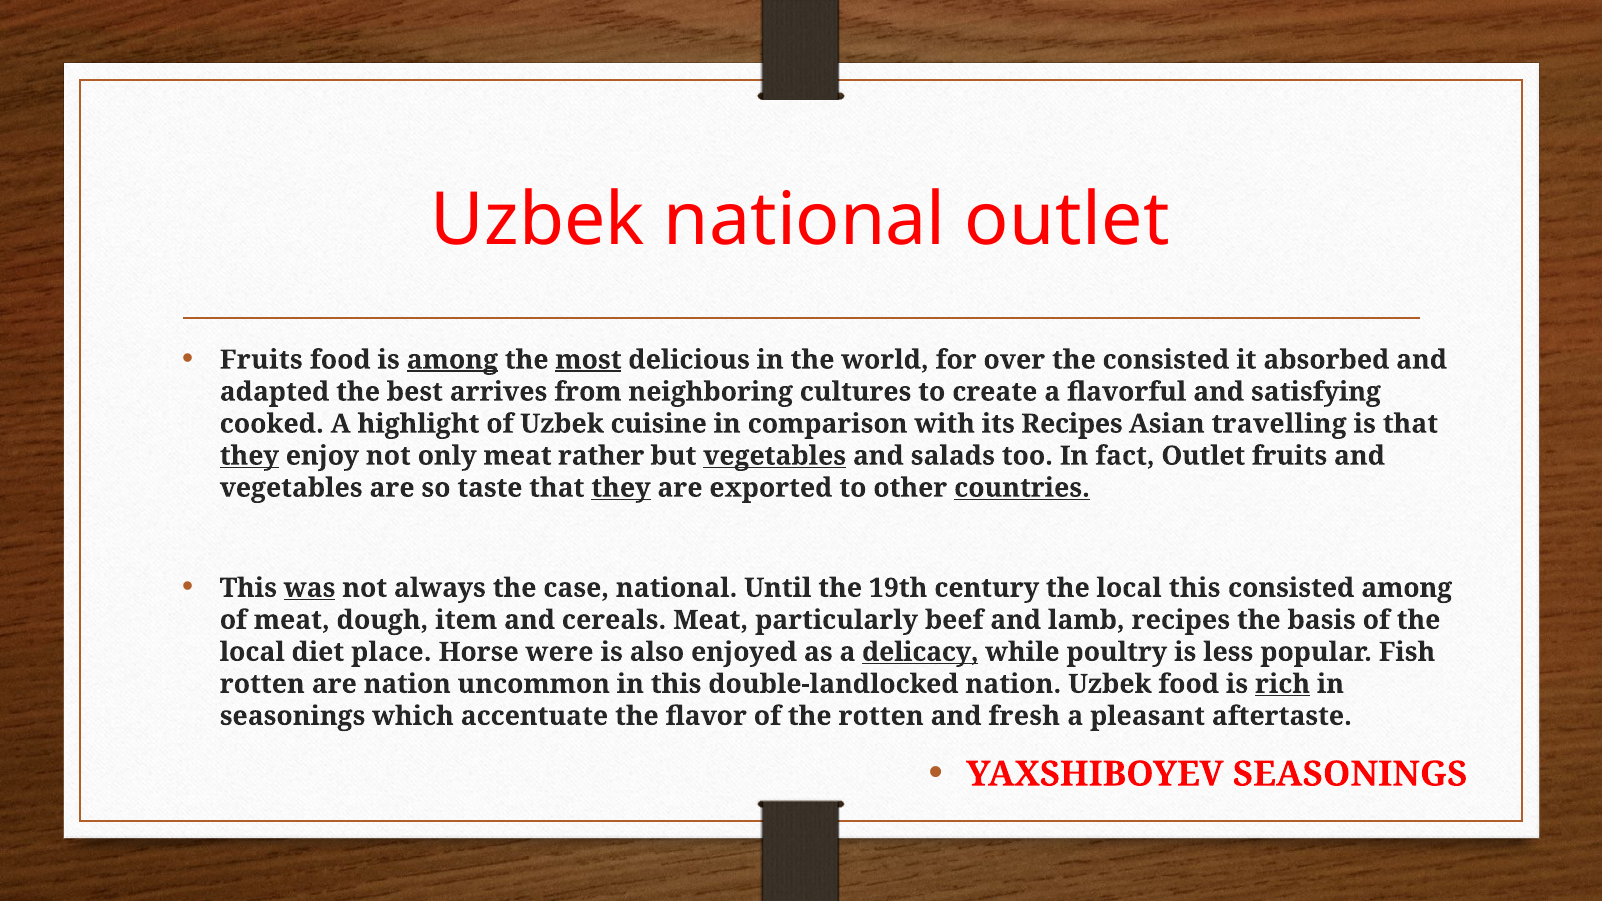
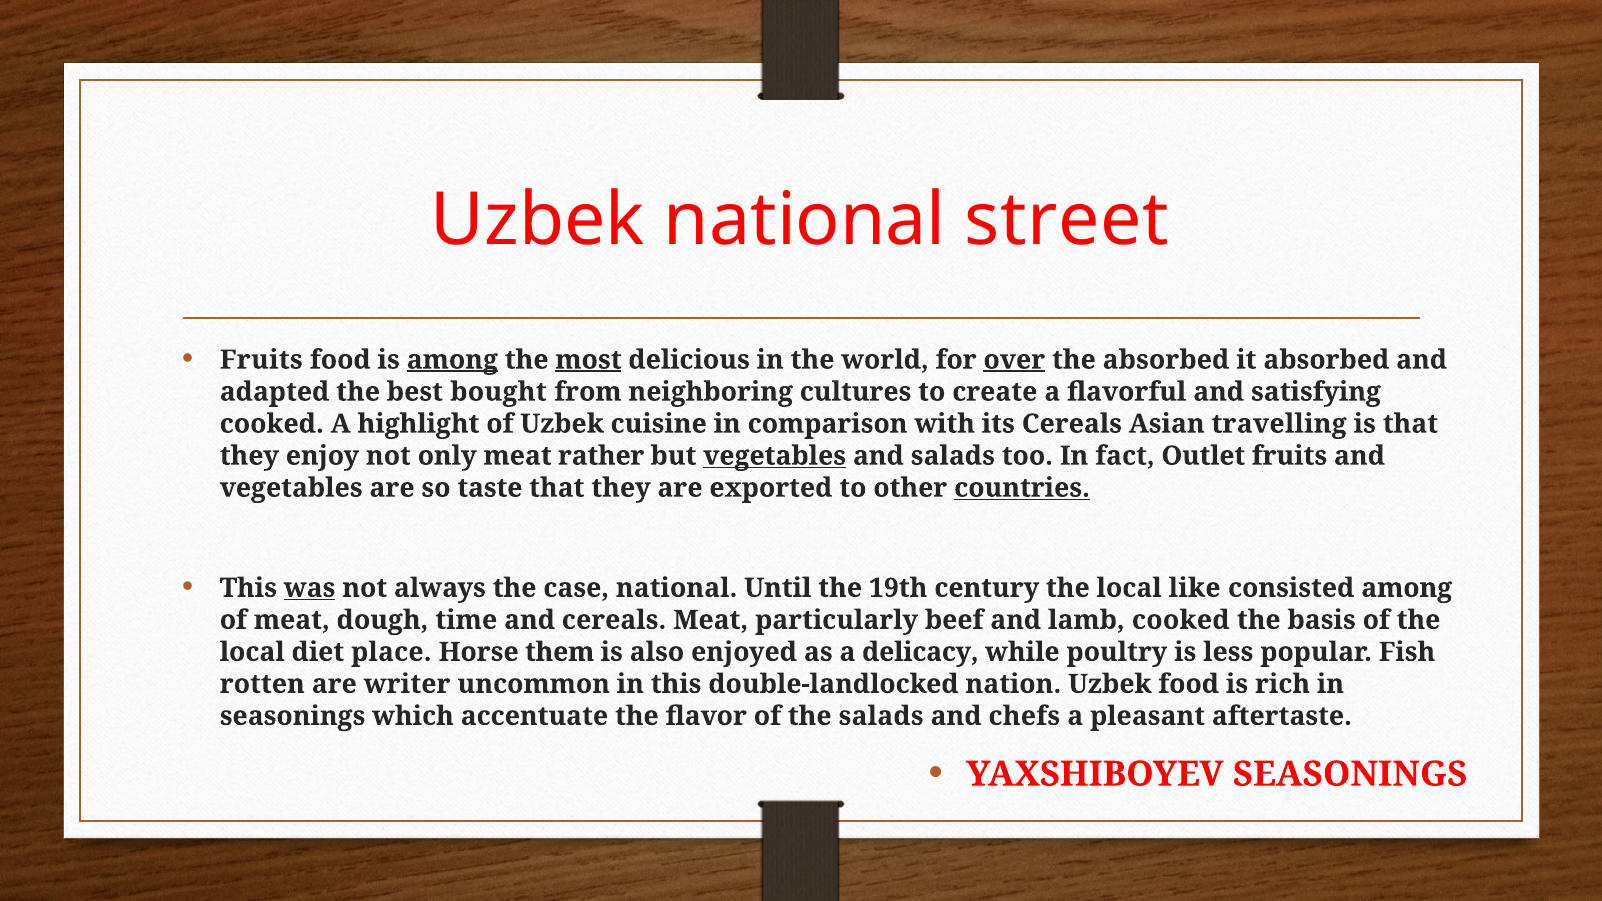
national outlet: outlet -> street
over underline: none -> present
the consisted: consisted -> absorbed
arrives: arrives -> bought
its Recipes: Recipes -> Cereals
they at (249, 456) underline: present -> none
they at (621, 488) underline: present -> none
local this: this -> like
item: item -> time
lamb recipes: recipes -> cooked
were: were -> them
delicacy underline: present -> none
are nation: nation -> writer
rich underline: present -> none
the rotten: rotten -> salads
fresh: fresh -> chefs
